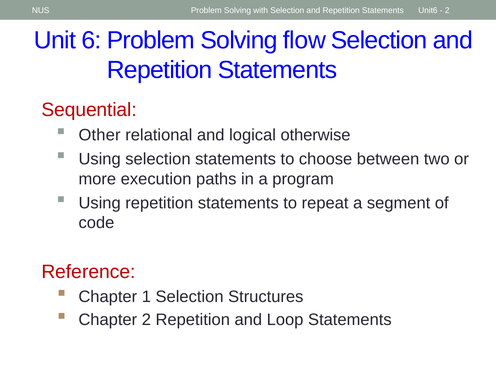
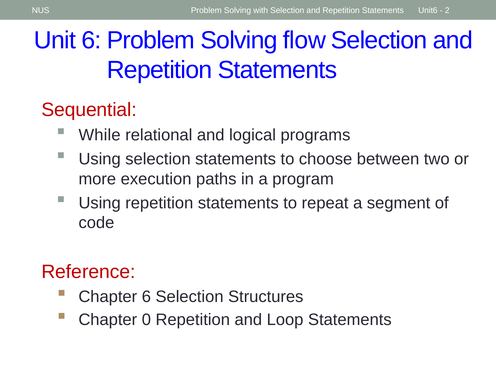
Other: Other -> While
otherwise: otherwise -> programs
1: 1 -> 6
Chapter 2: 2 -> 0
